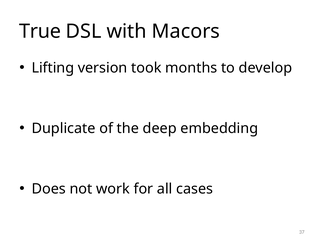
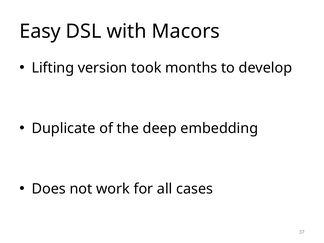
True: True -> Easy
